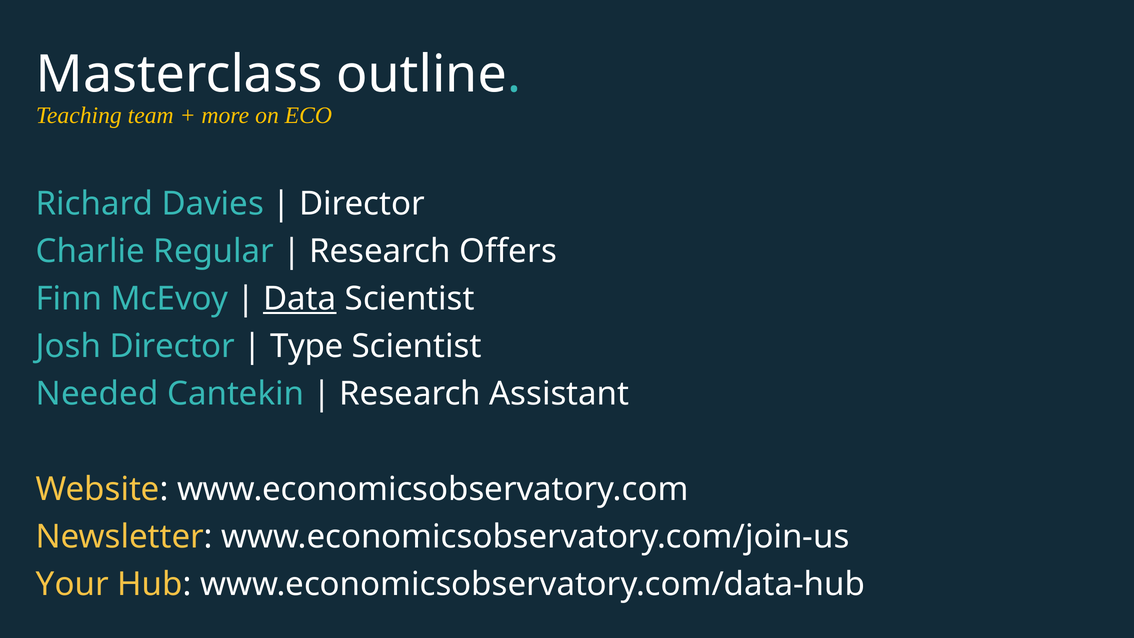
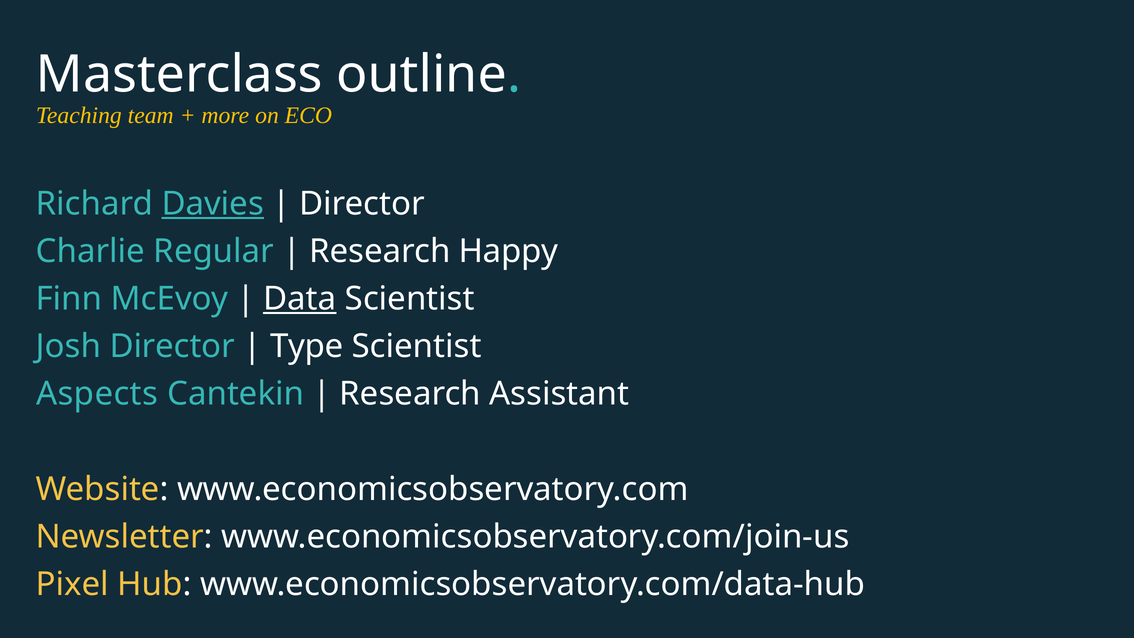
Davies underline: none -> present
Offers: Offers -> Happy
Needed: Needed -> Aspects
Your: Your -> Pixel
